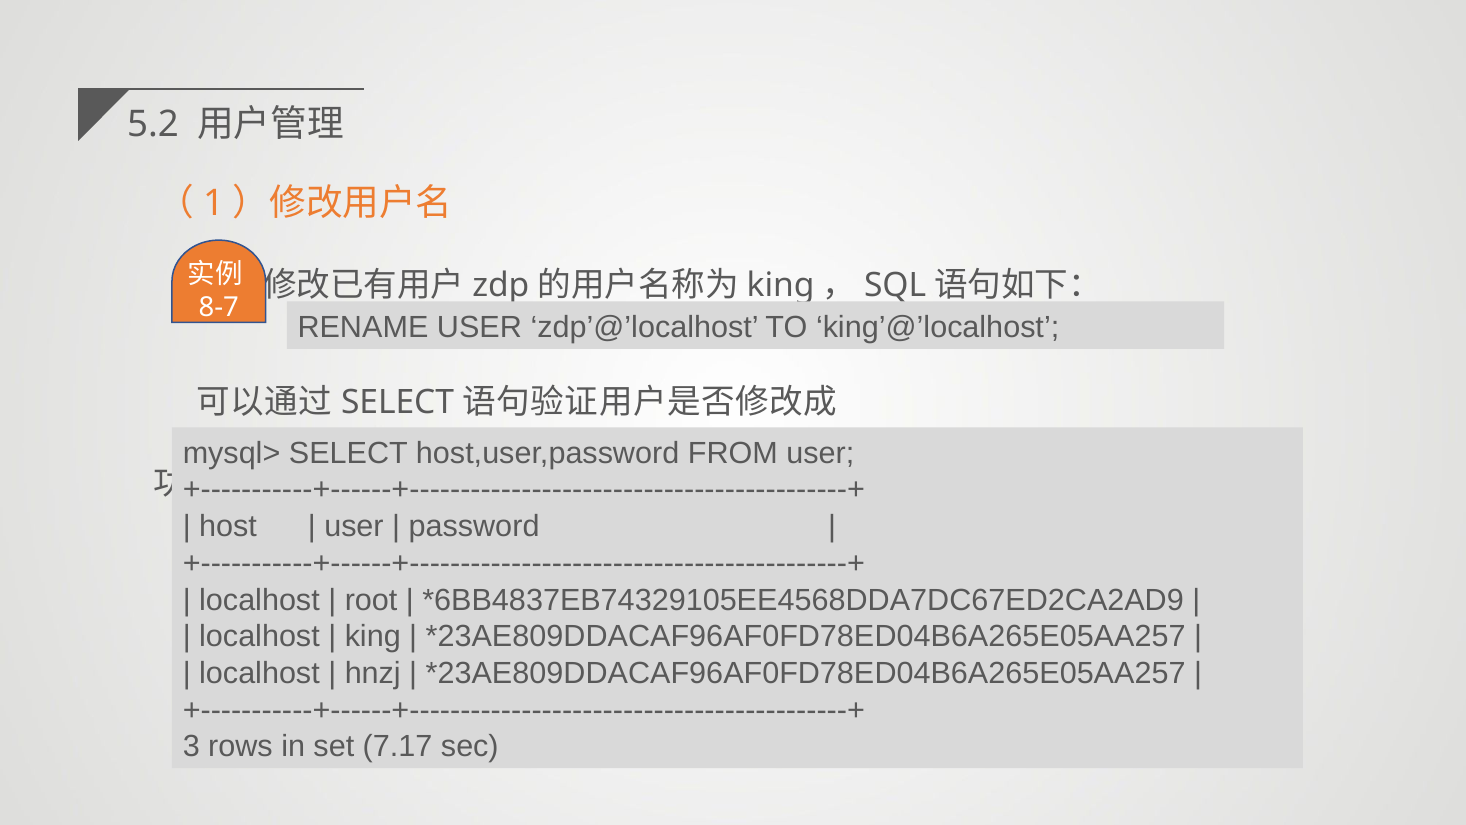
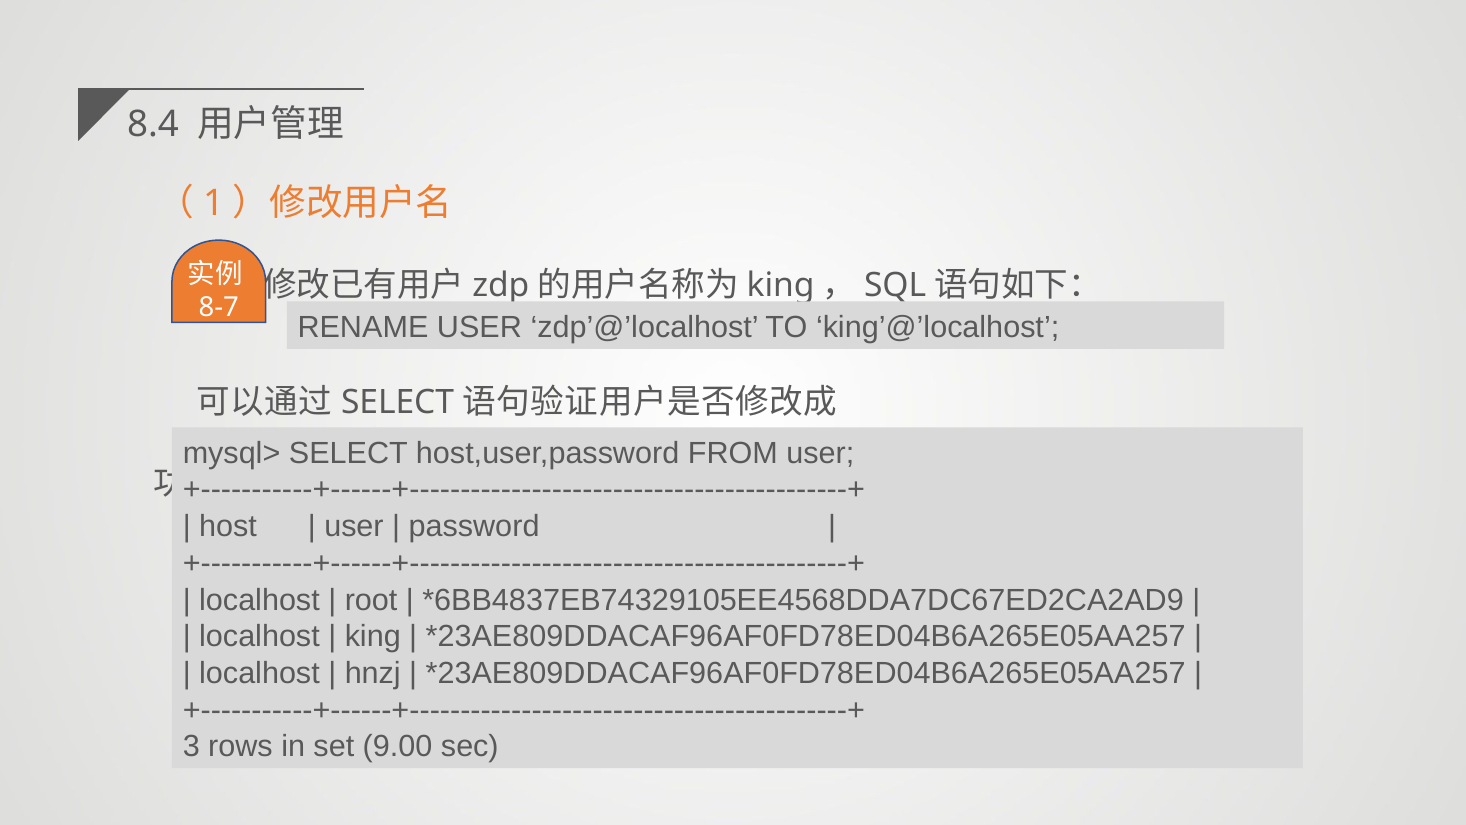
5.2: 5.2 -> 8.4
7.17: 7.17 -> 9.00
